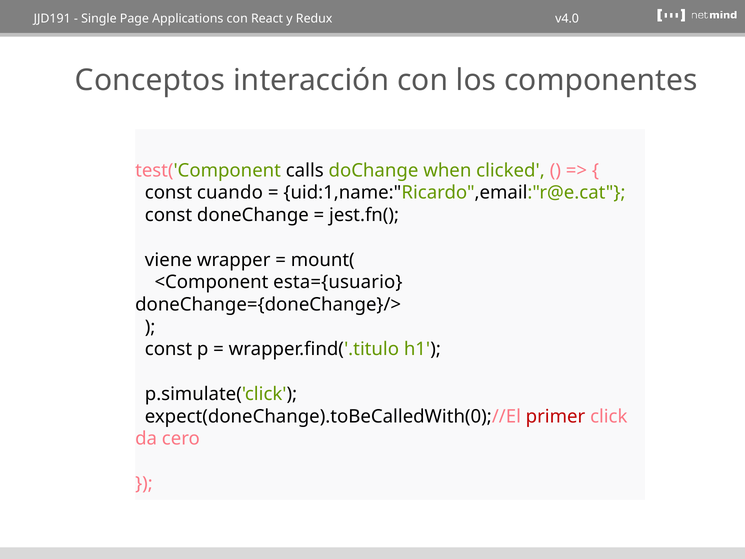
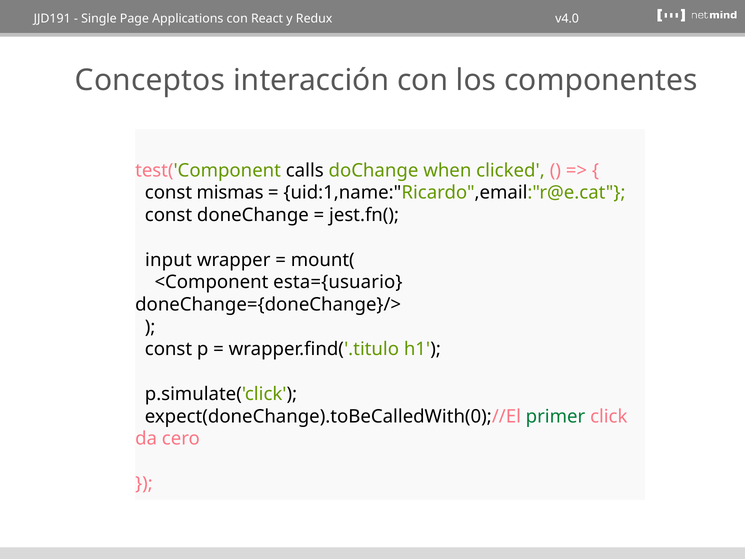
cuando: cuando -> mismas
viene: viene -> input
primer colour: red -> green
